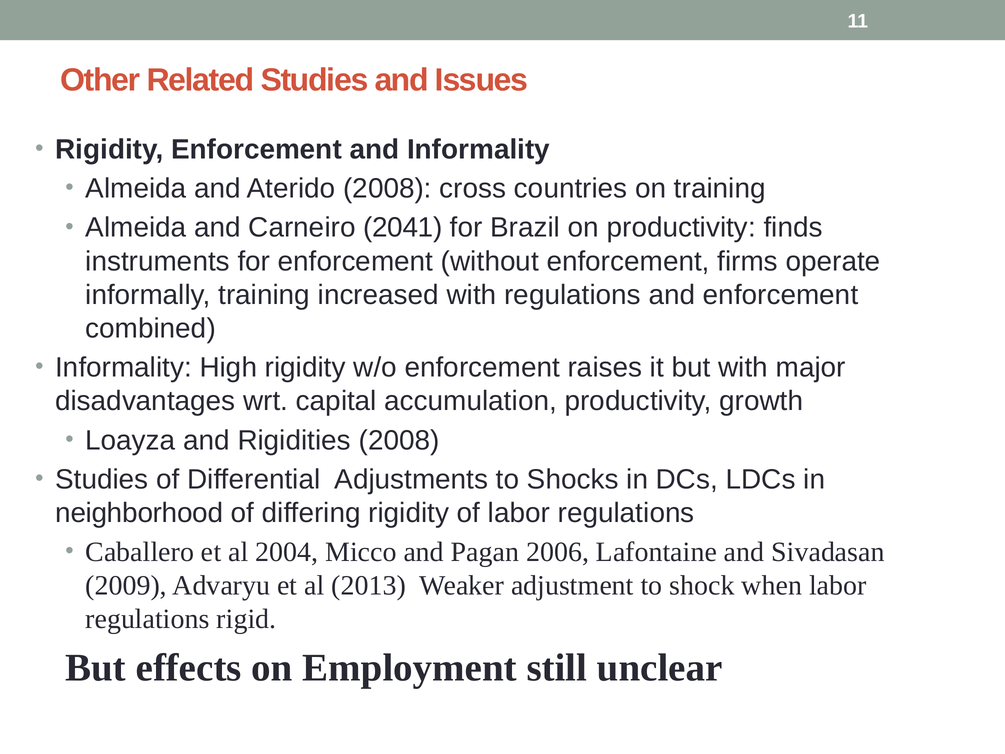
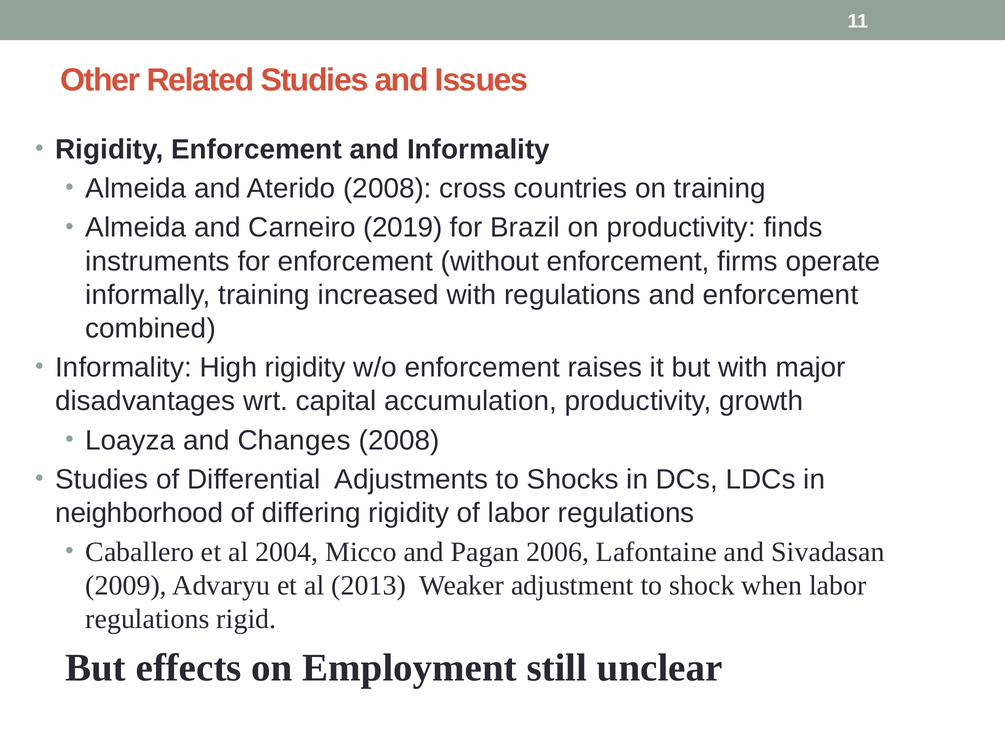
2041: 2041 -> 2019
Rigidities: Rigidities -> Changes
